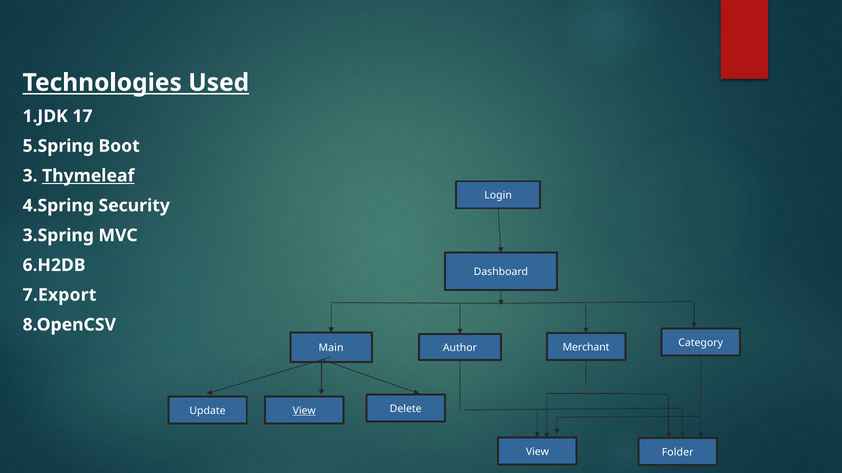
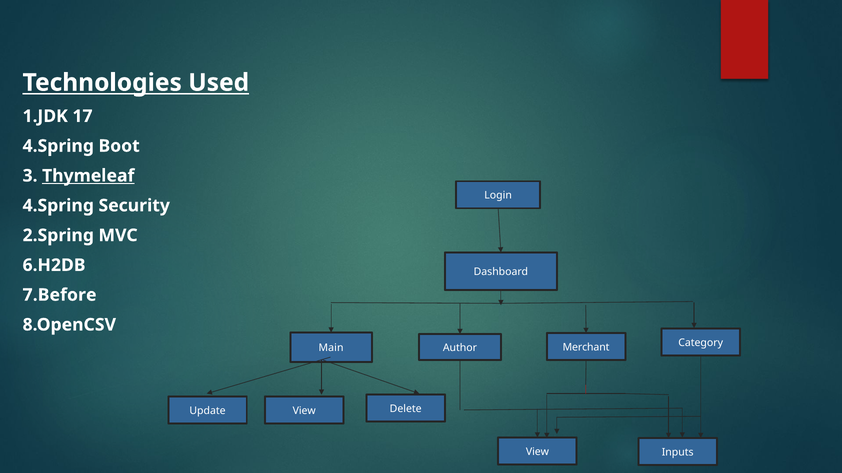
5.Spring at (58, 146): 5.Spring -> 4.Spring
3.Spring: 3.Spring -> 2.Spring
7.Export: 7.Export -> 7.Before
View at (304, 411) underline: present -> none
Folder: Folder -> Inputs
